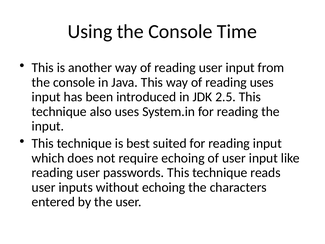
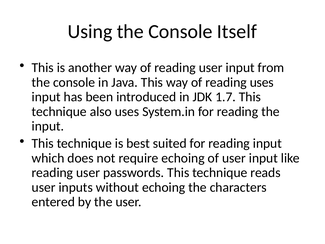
Time: Time -> Itself
2.5: 2.5 -> 1.7
